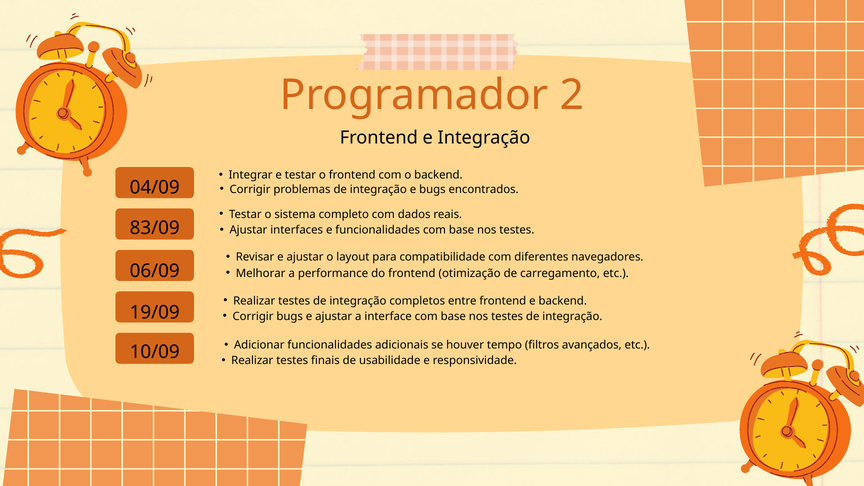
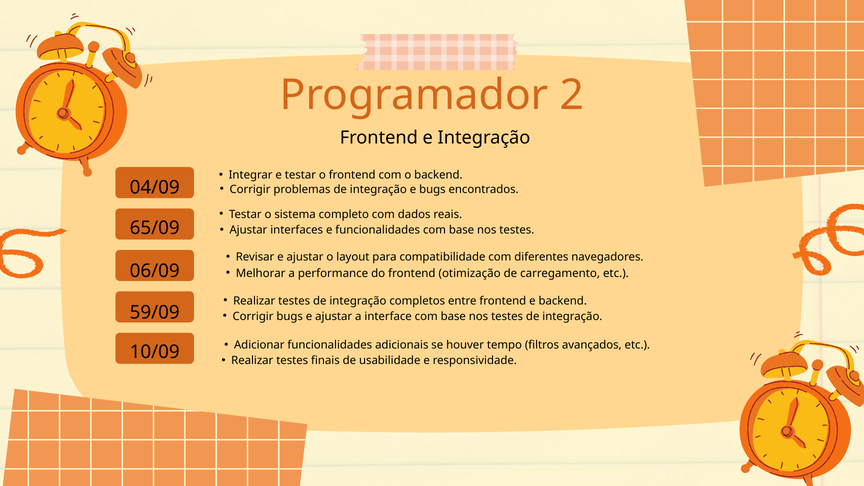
83/09: 83/09 -> 65/09
19/09: 19/09 -> 59/09
